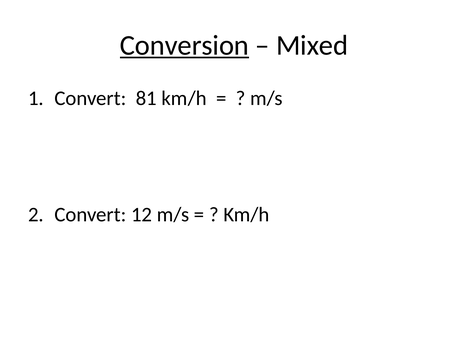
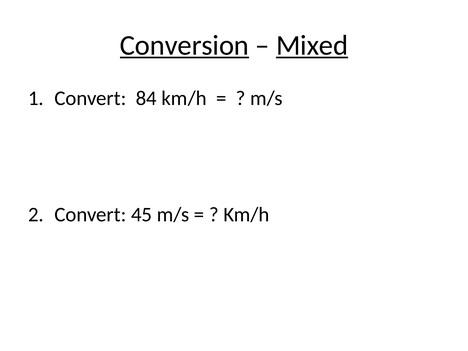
Mixed underline: none -> present
81: 81 -> 84
12: 12 -> 45
